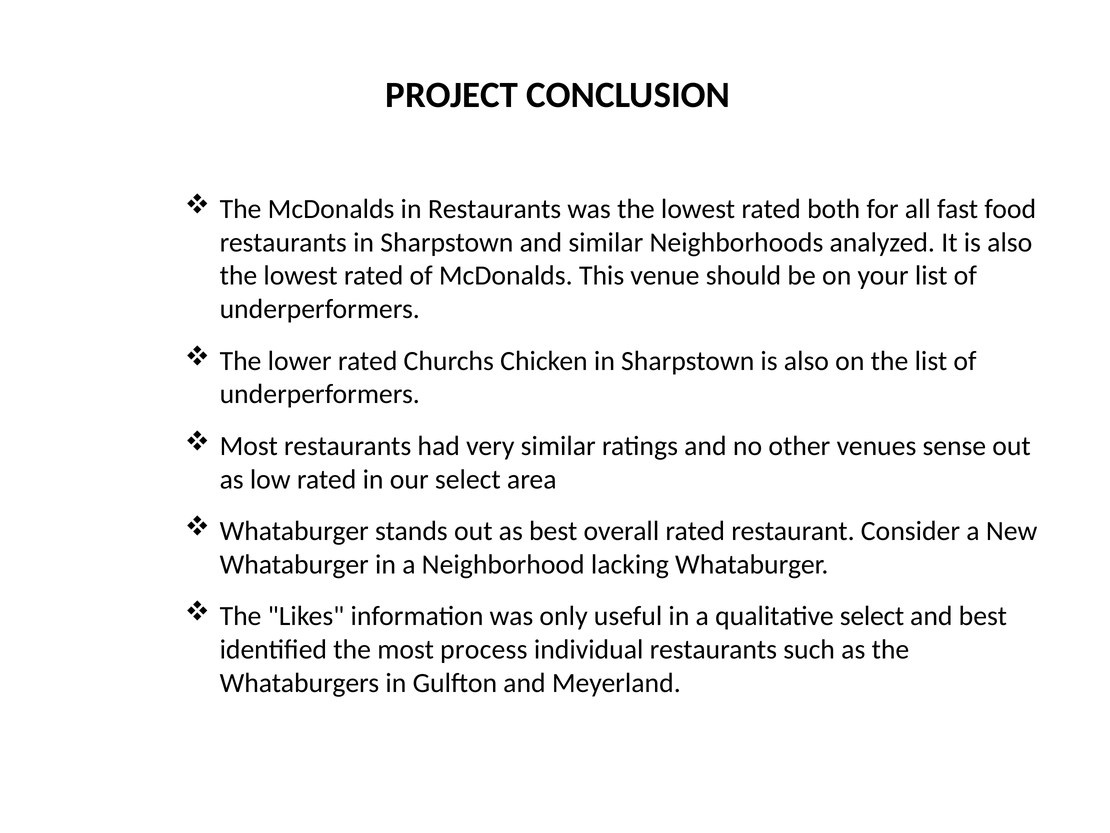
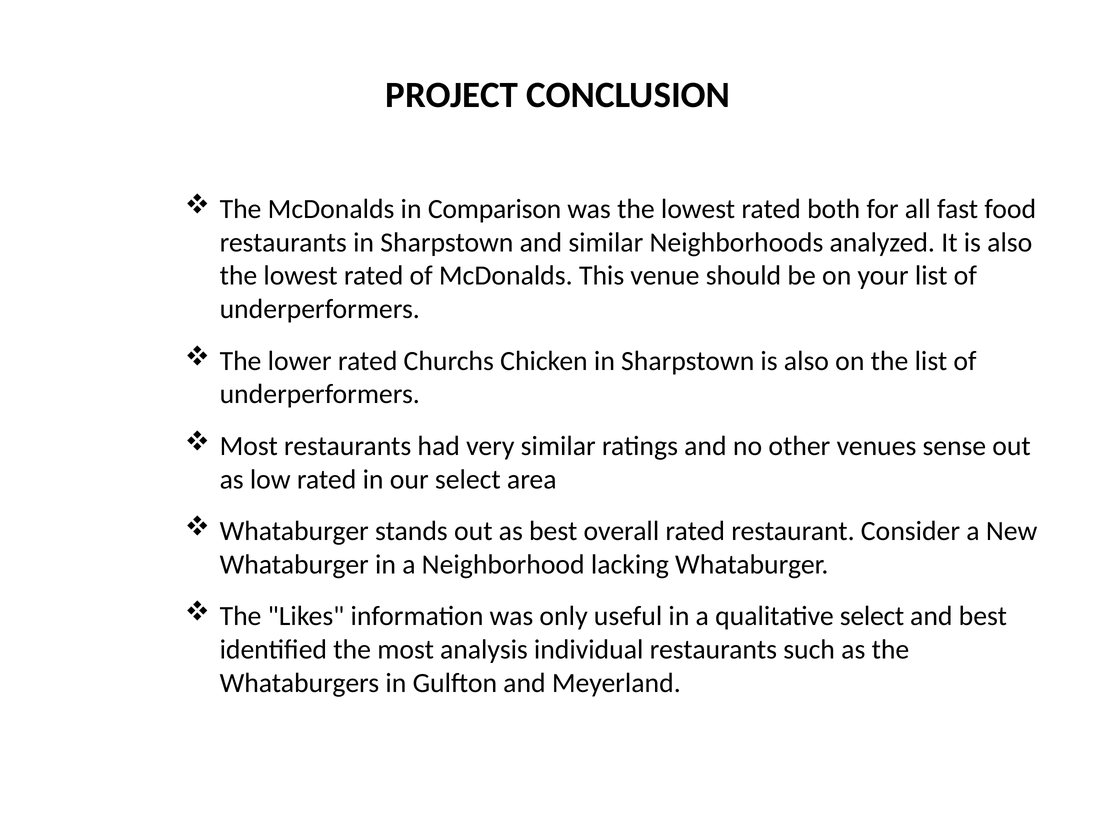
in Restaurants: Restaurants -> Comparison
process: process -> analysis
